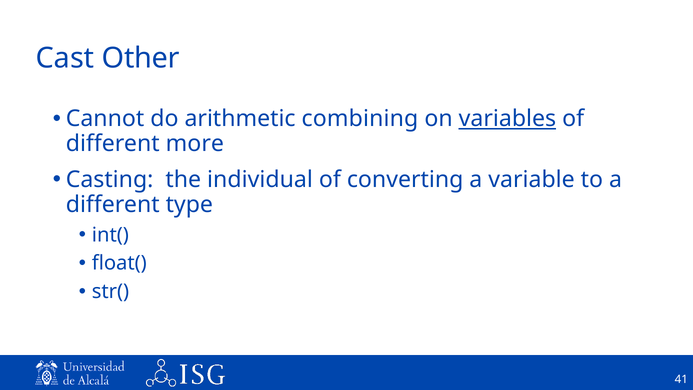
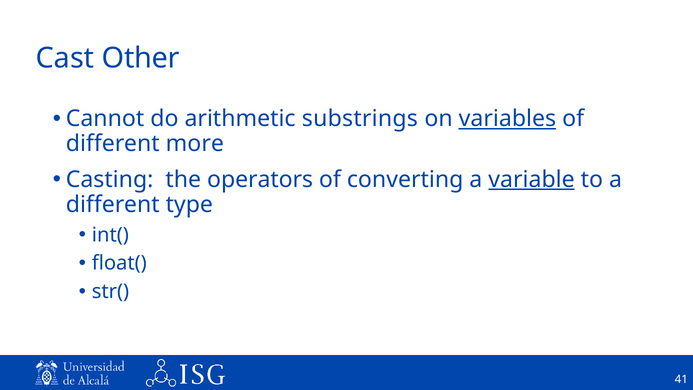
combining: combining -> substrings
individual: individual -> operators
variable underline: none -> present
